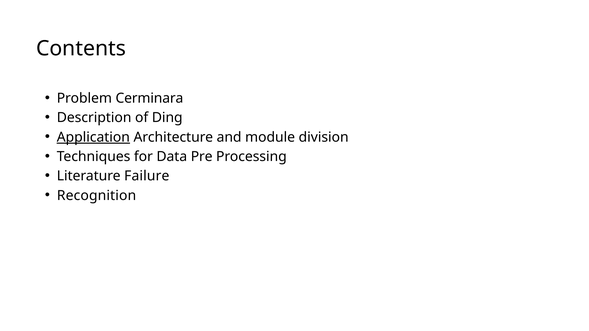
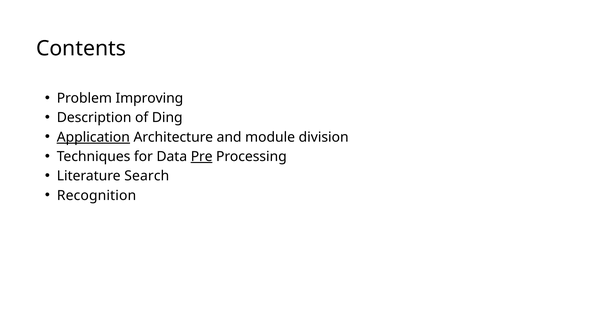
Cerminara: Cerminara -> Improving
Pre underline: none -> present
Failure: Failure -> Search
